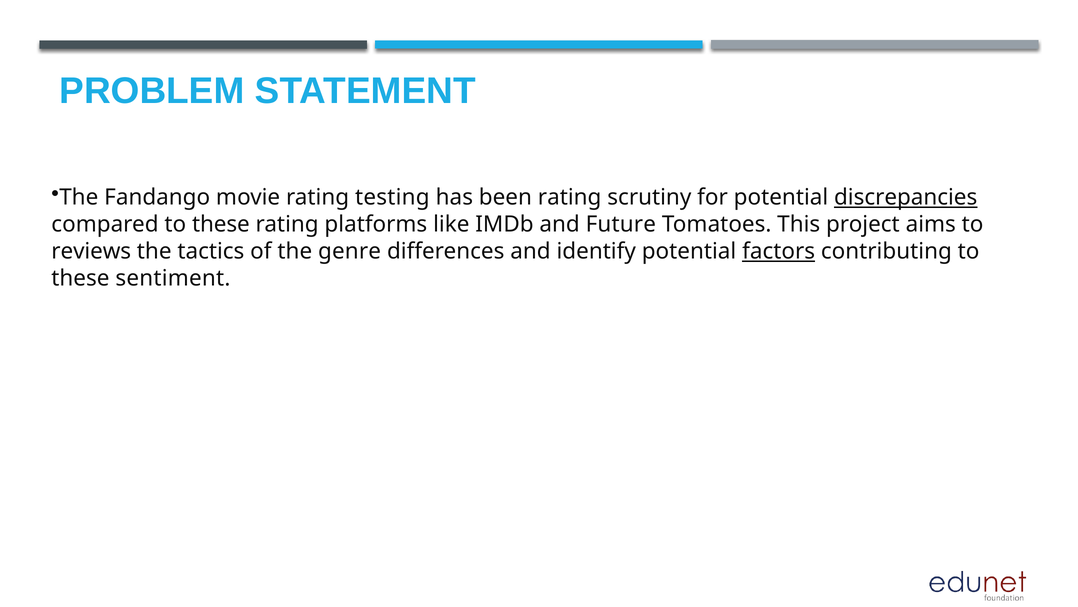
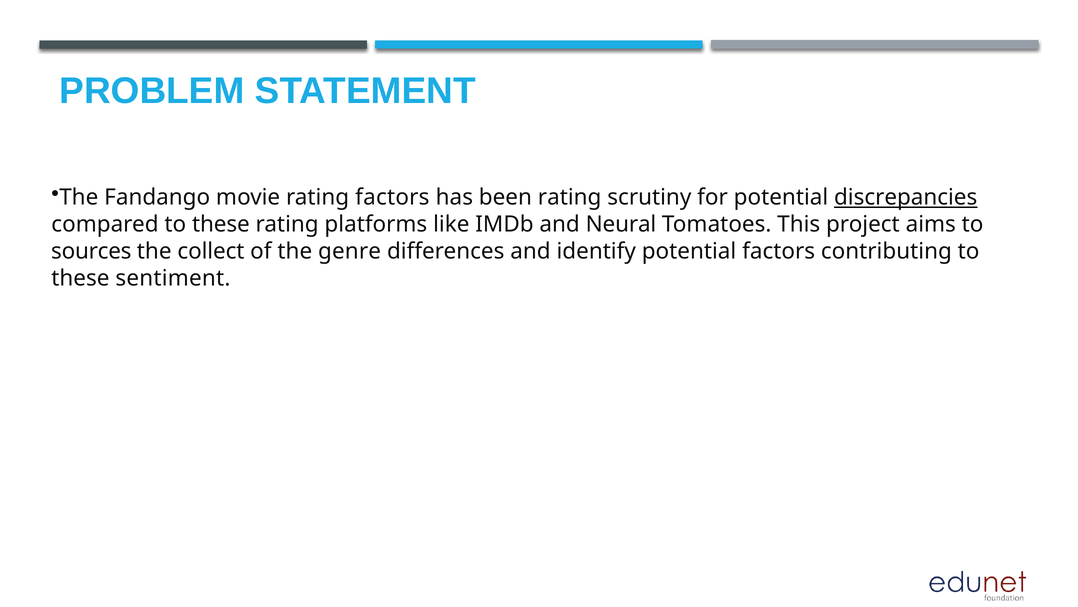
rating testing: testing -> factors
Future: Future -> Neural
reviews: reviews -> sources
tactics: tactics -> collect
factors at (779, 251) underline: present -> none
